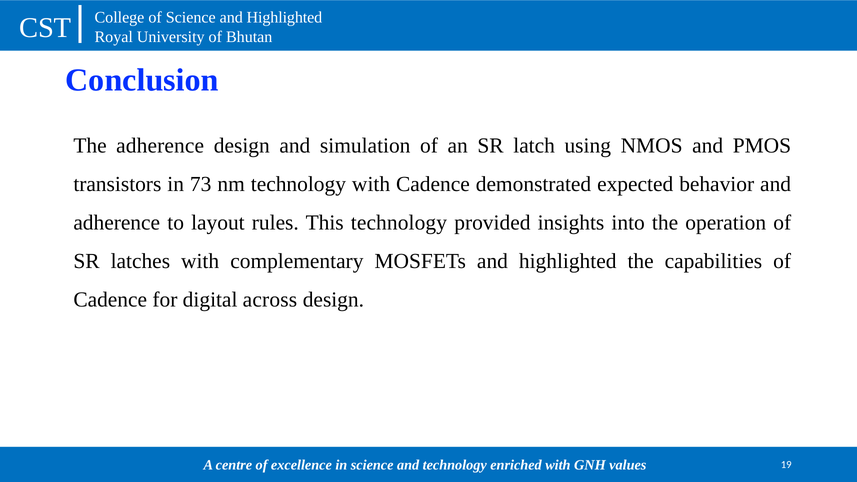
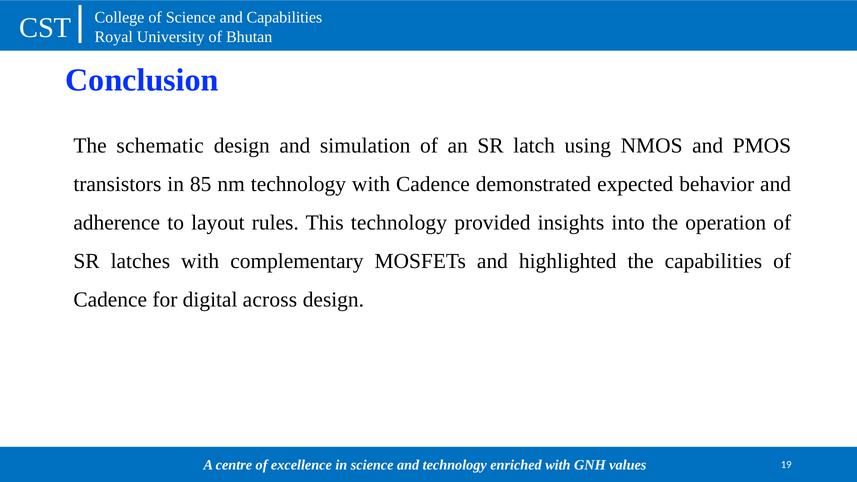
Highlighted at (284, 17): Highlighted -> Capabilities
The adherence: adherence -> schematic
73: 73 -> 85
